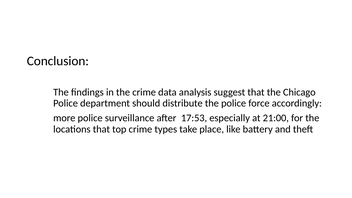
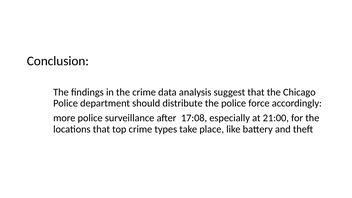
17:53: 17:53 -> 17:08
